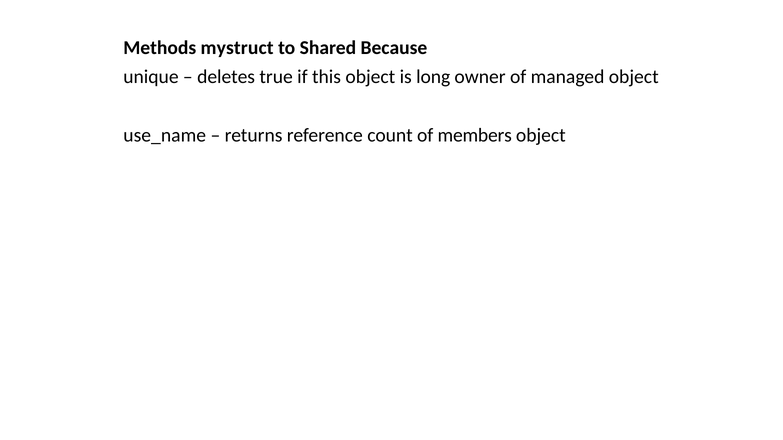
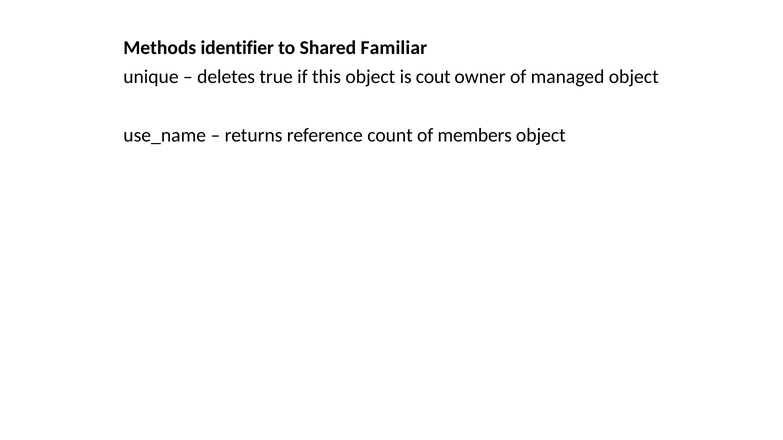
mystruct: mystruct -> identifier
Because: Because -> Familiar
long: long -> cout
